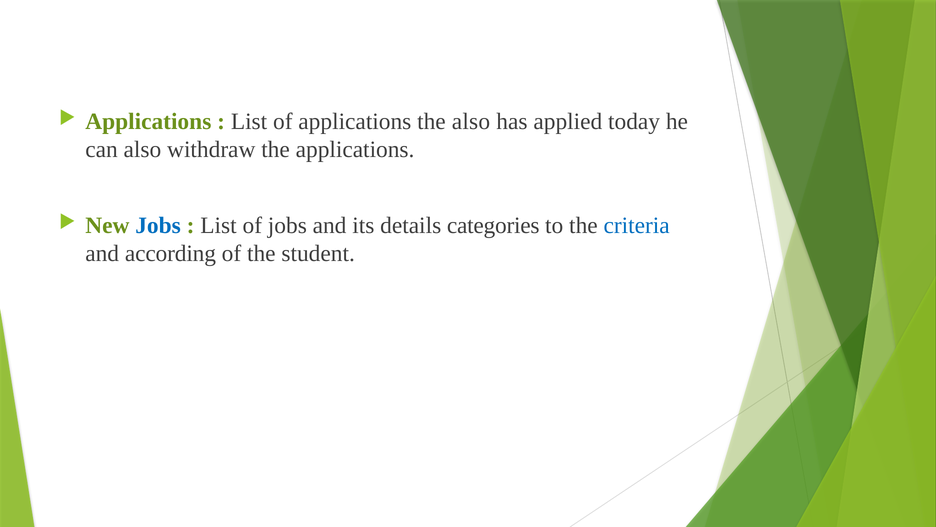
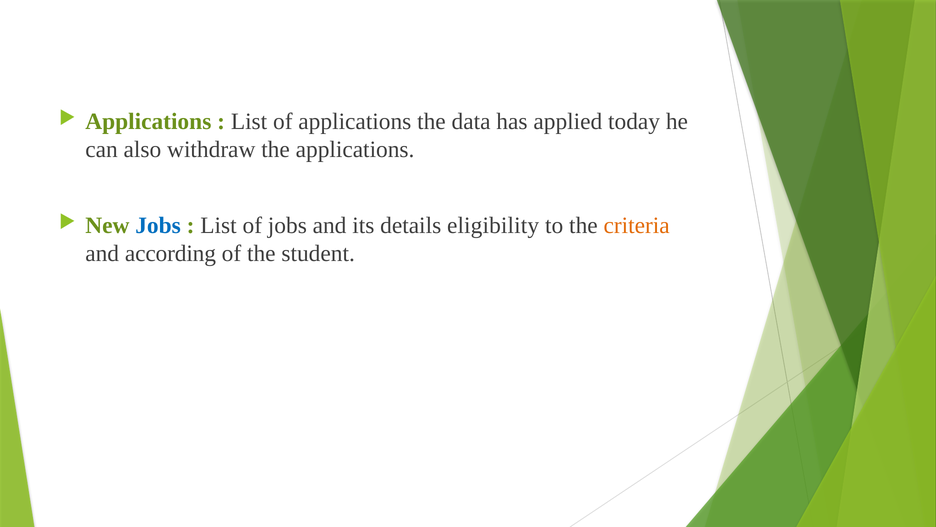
the also: also -> data
categories: categories -> eligibility
criteria colour: blue -> orange
